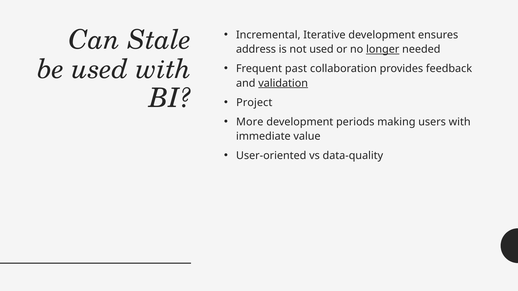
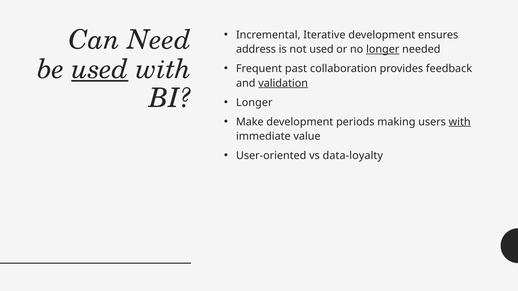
Stale: Stale -> Need
used at (100, 69) underline: none -> present
Project at (254, 103): Project -> Longer
More: More -> Make
with at (460, 122) underline: none -> present
data-quality: data-quality -> data-loyalty
